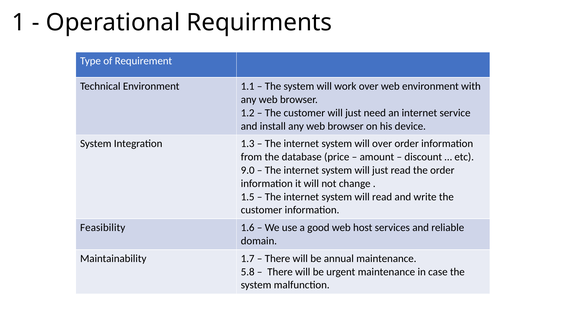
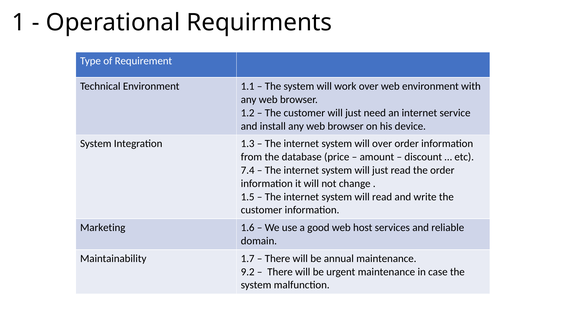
9.0: 9.0 -> 7.4
Feasibility: Feasibility -> Marketing
5.8: 5.8 -> 9.2
